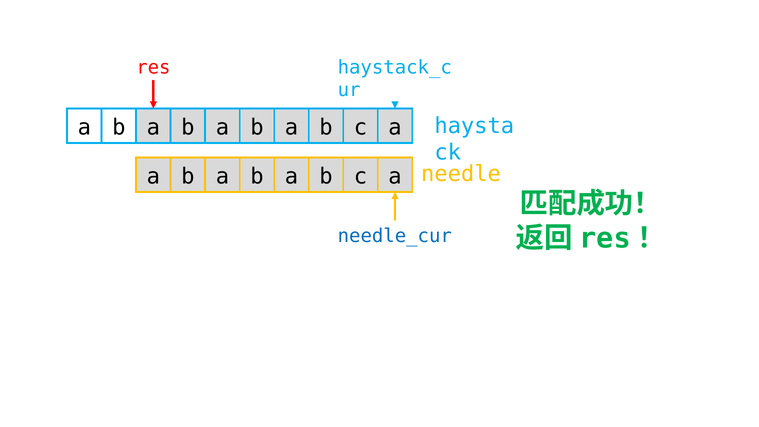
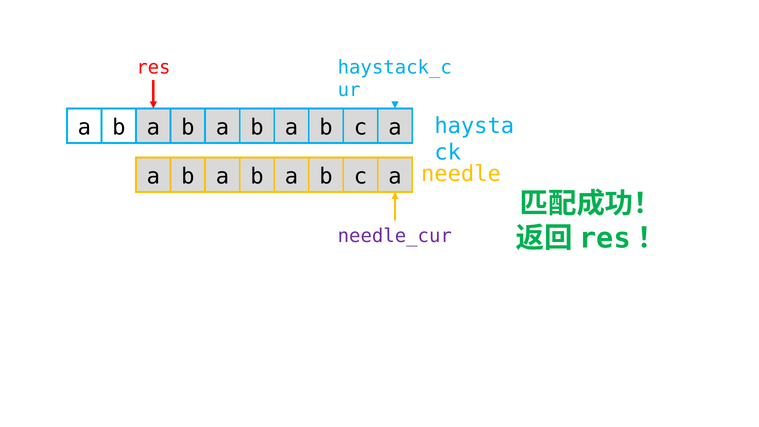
needle_cur colour: blue -> purple
